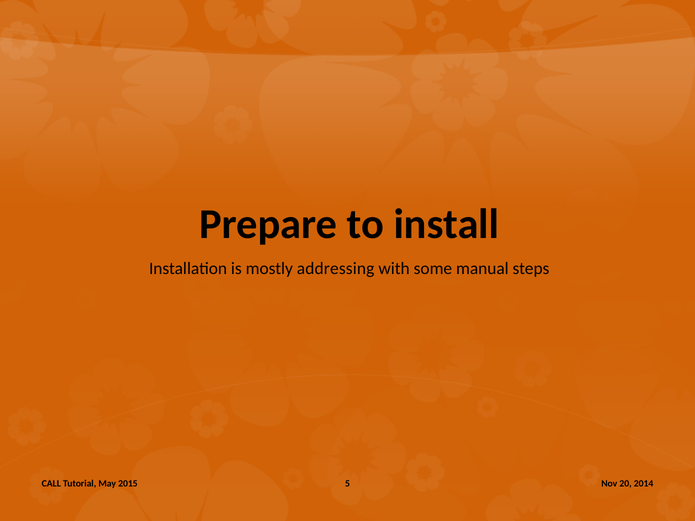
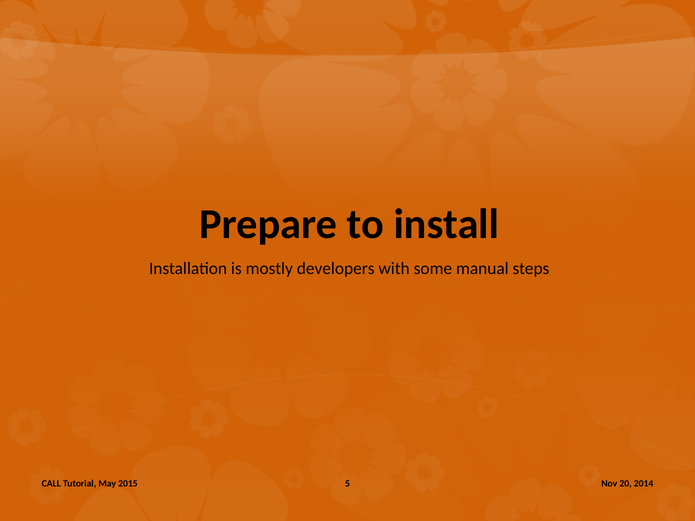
addressing: addressing -> developers
